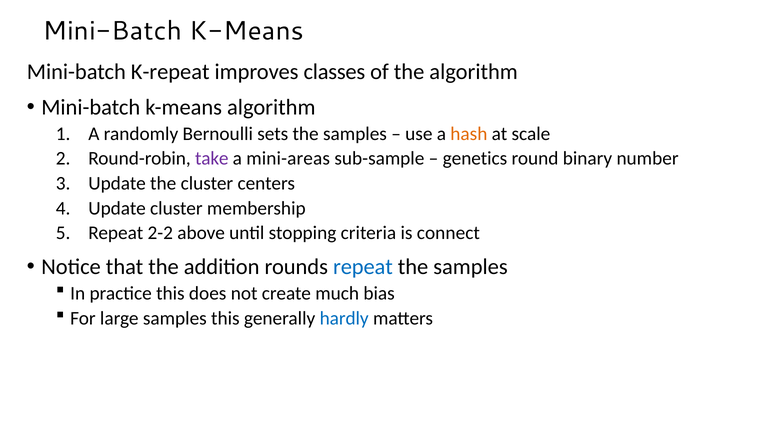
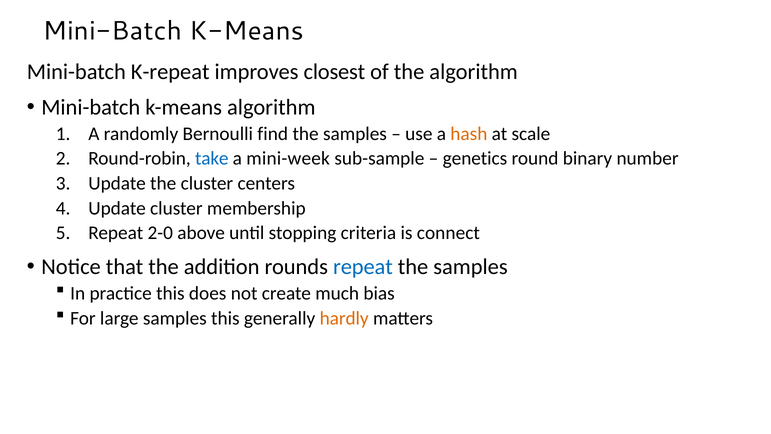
classes: classes -> closest
sets: sets -> find
take colour: purple -> blue
mini-areas: mini-areas -> mini-week
2-2: 2-2 -> 2-0
hardly colour: blue -> orange
